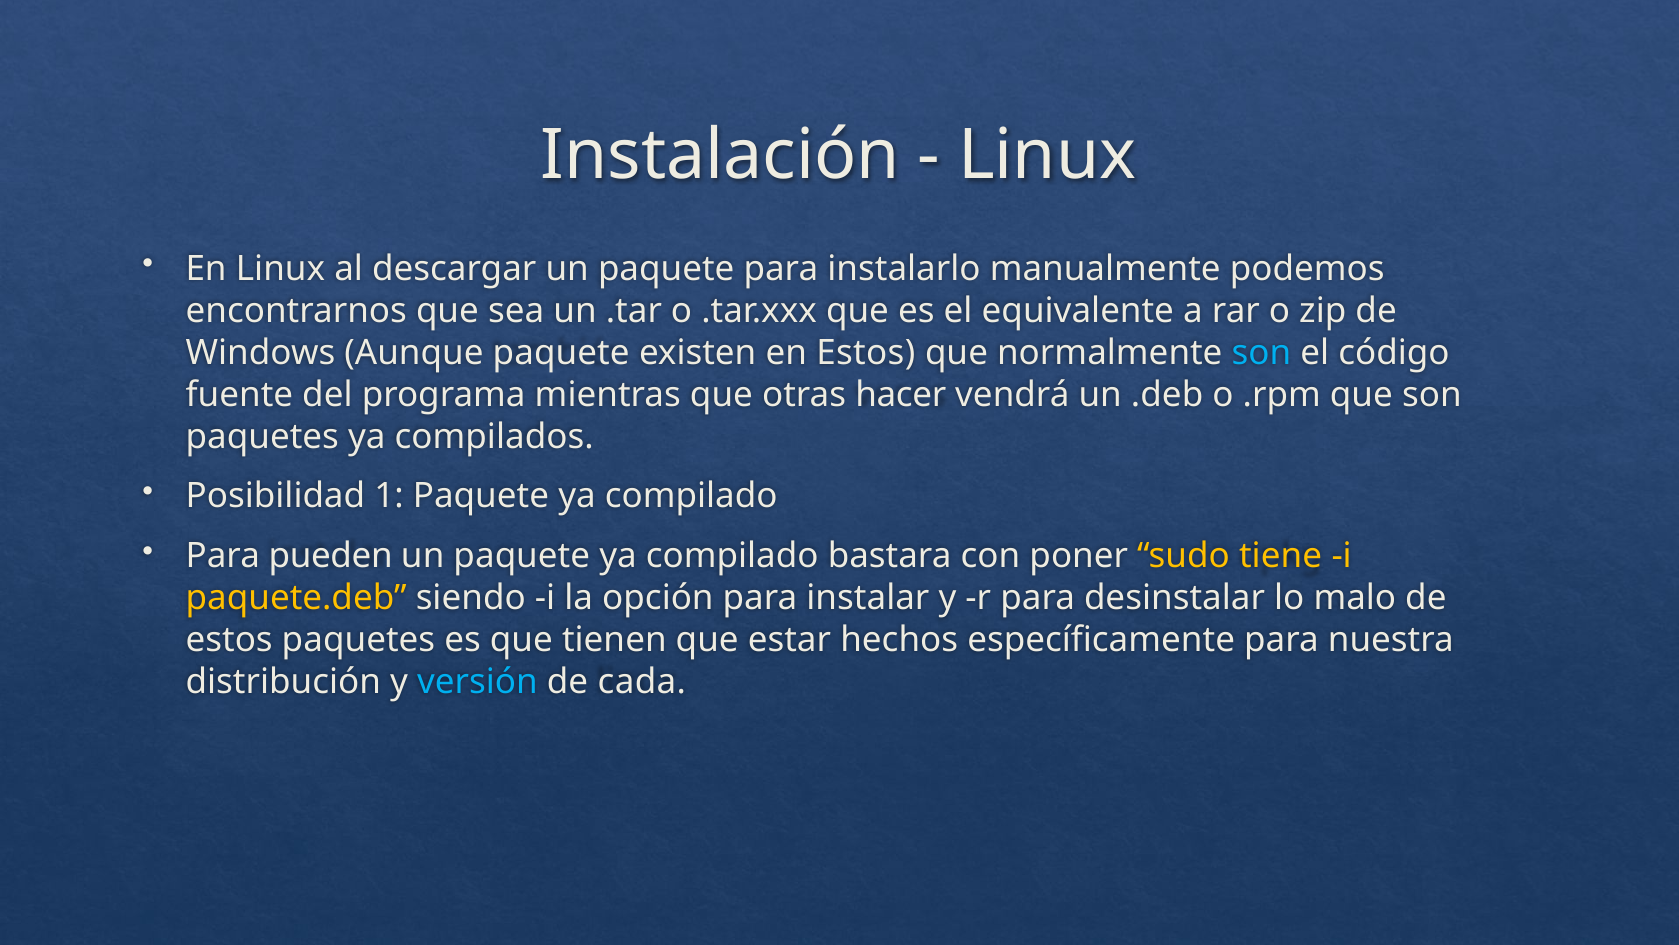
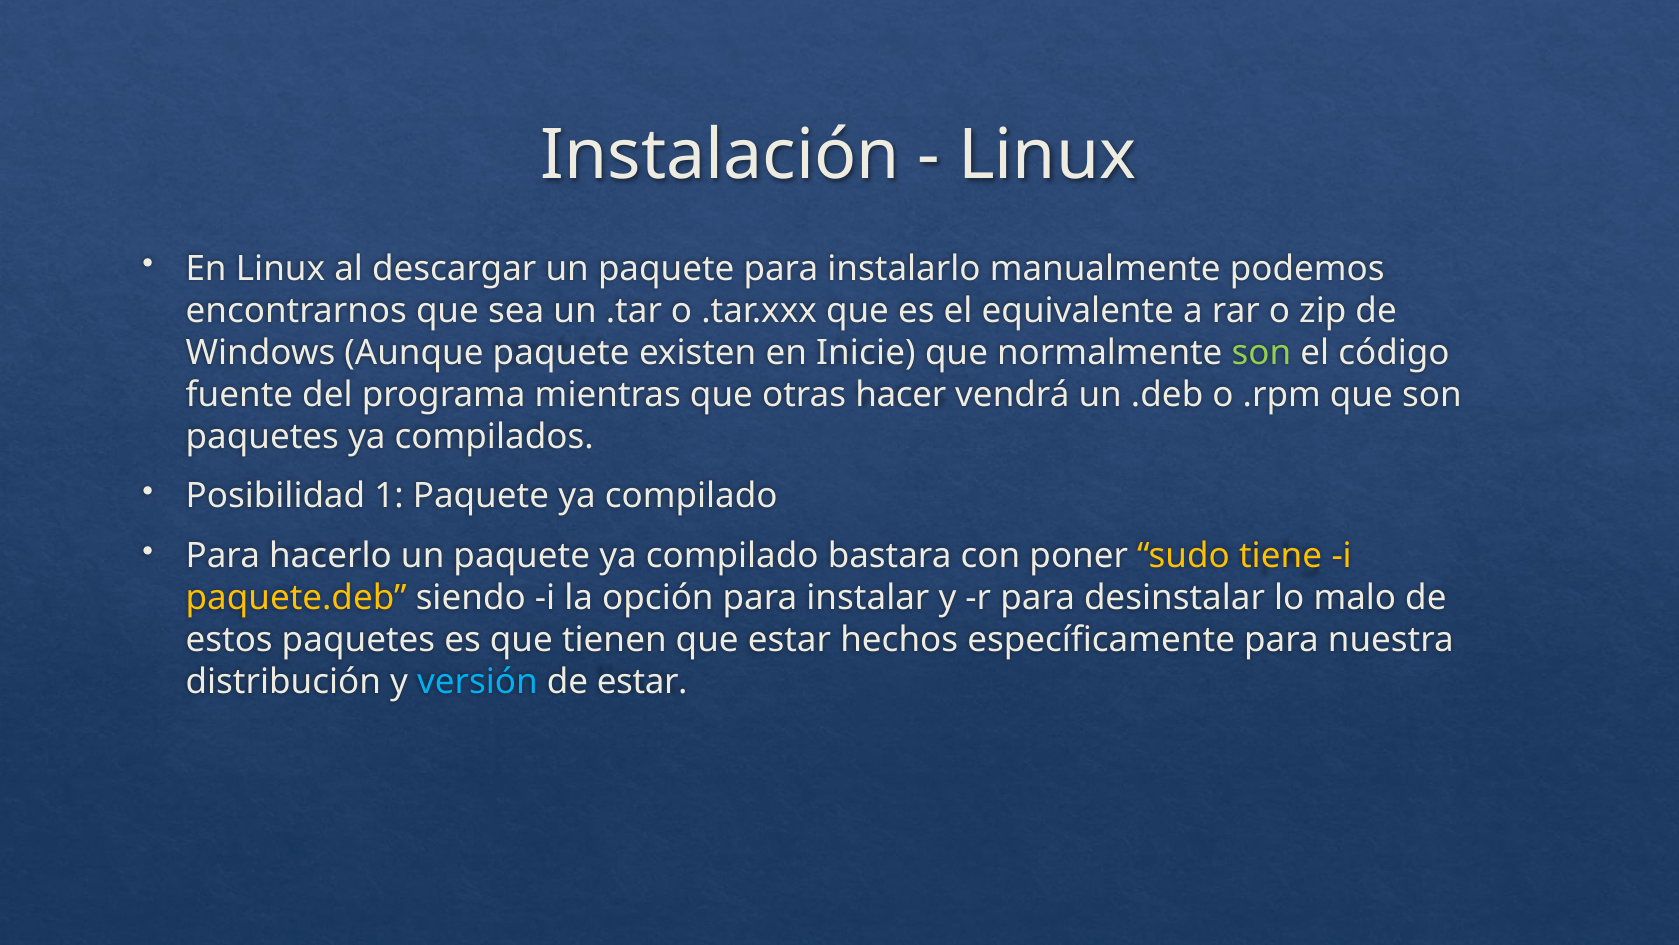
en Estos: Estos -> Inicie
son at (1261, 352) colour: light blue -> light green
pueden: pueden -> hacerlo
de cada: cada -> estar
